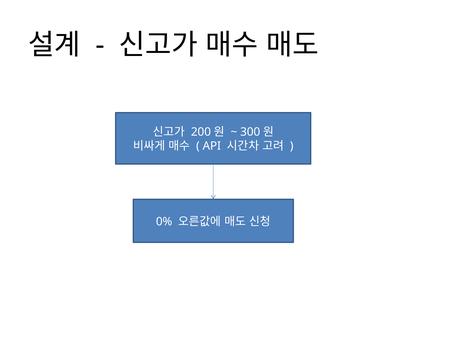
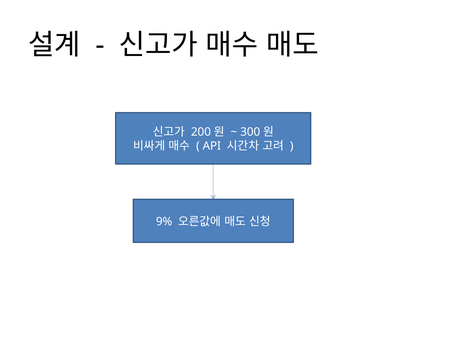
0%: 0% -> 9%
